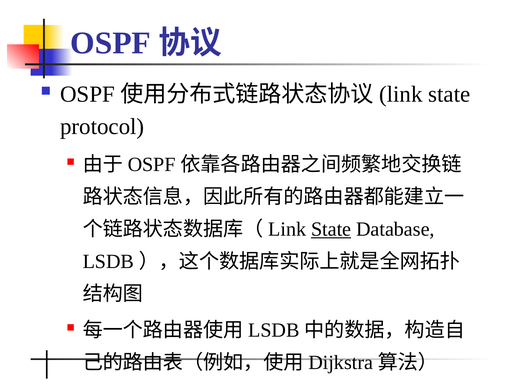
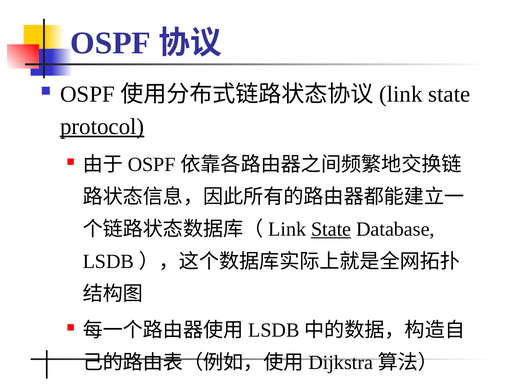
protocol underline: none -> present
